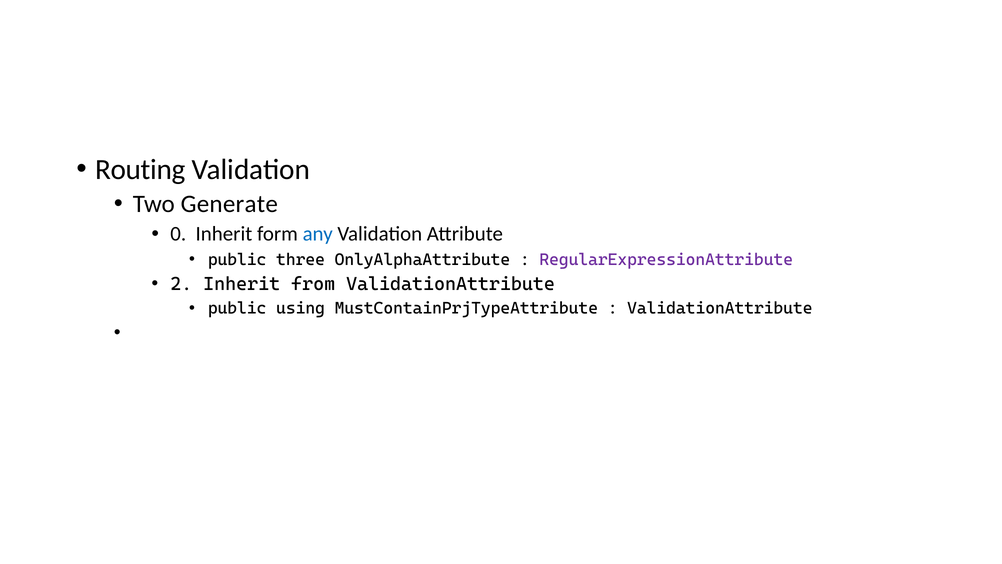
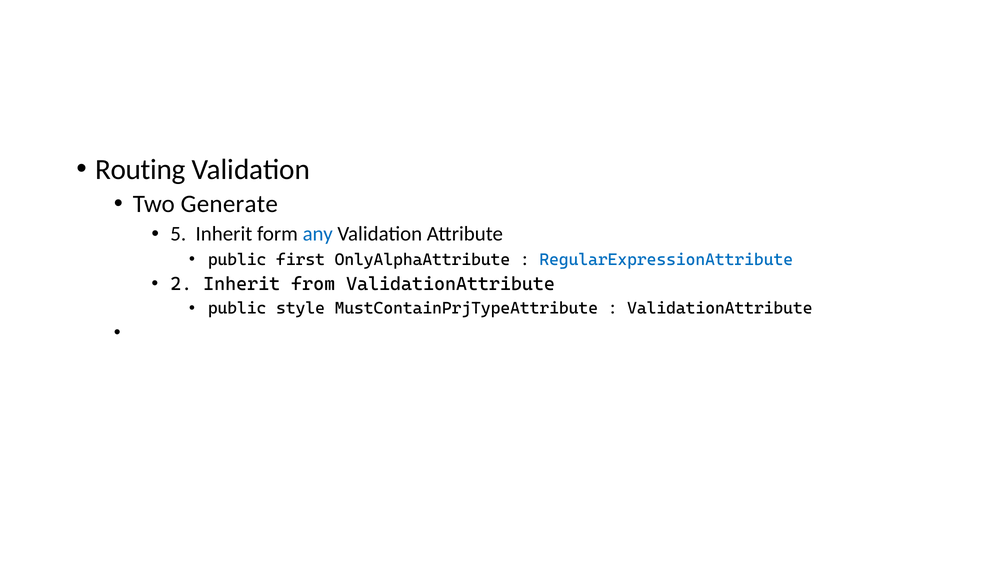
0: 0 -> 5
three: three -> first
RegularExpressionAttribute colour: purple -> blue
using: using -> style
